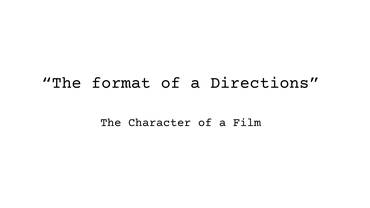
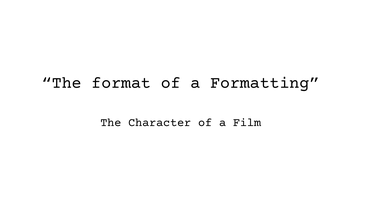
Directions: Directions -> Formatting
